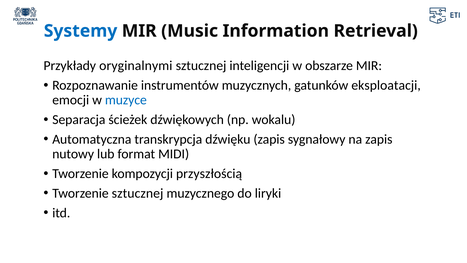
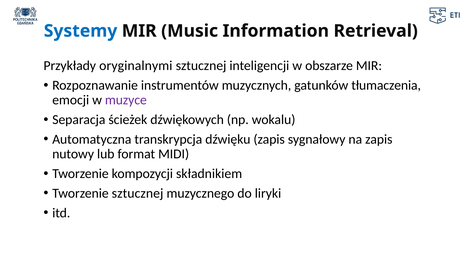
eksploatacji: eksploatacji -> tłumaczenia
muzyce colour: blue -> purple
przyszłością: przyszłością -> składnikiem
